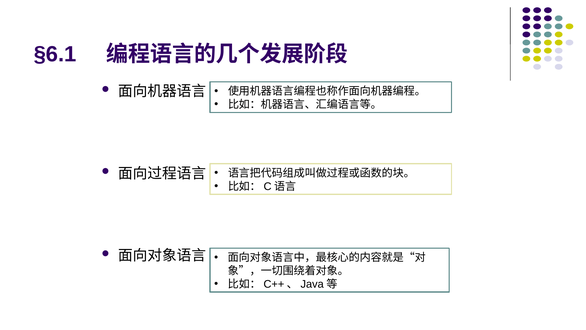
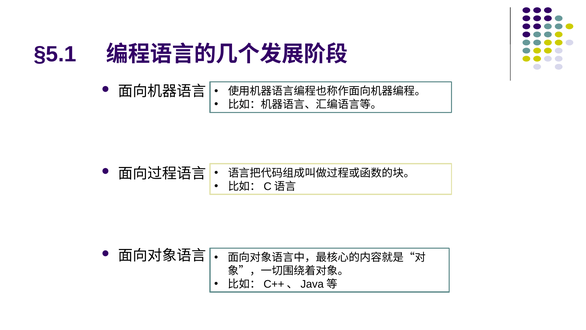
§6.1: §6.1 -> §5.1
